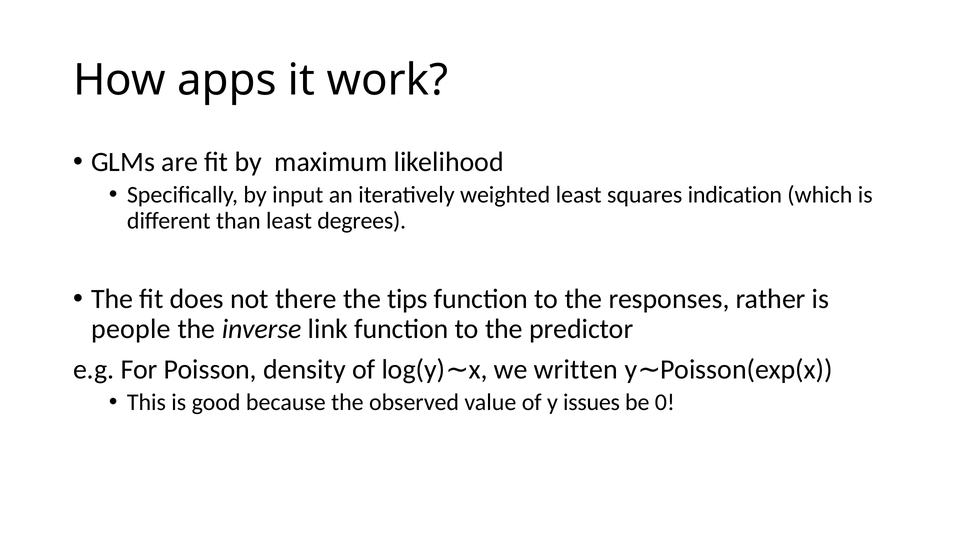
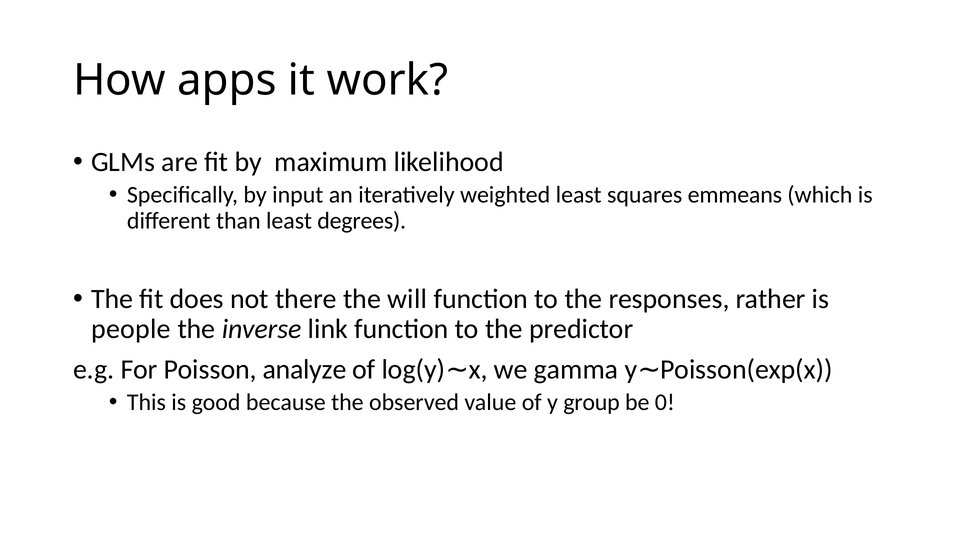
indication: indication -> emmeans
tips: tips -> will
density: density -> analyze
written: written -> gamma
issues: issues -> group
